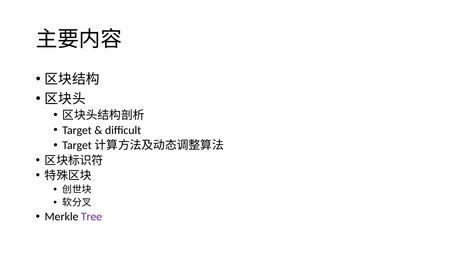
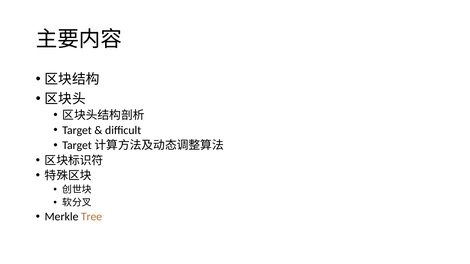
Tree colour: purple -> orange
